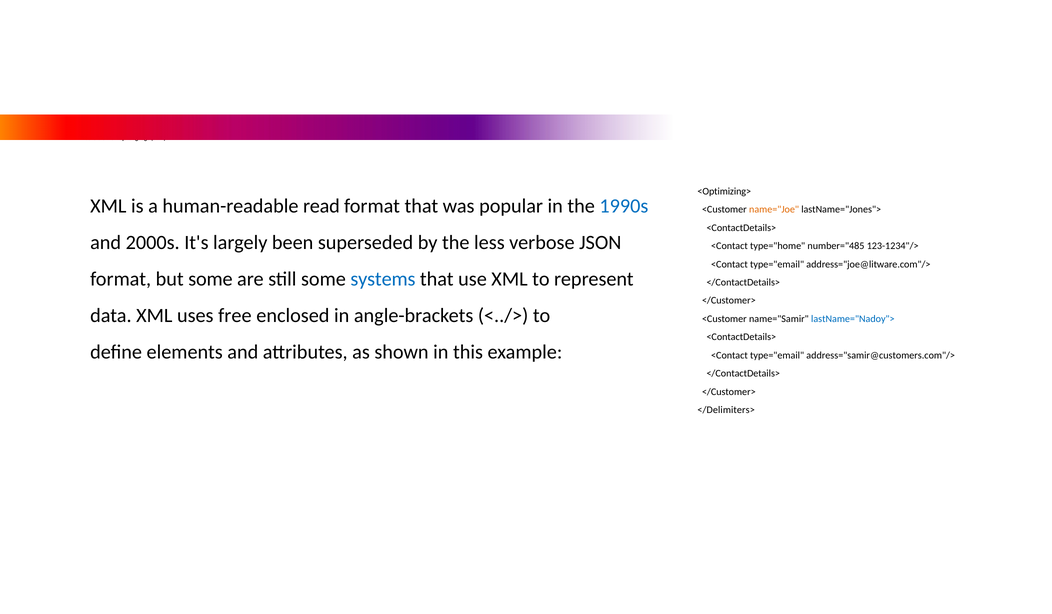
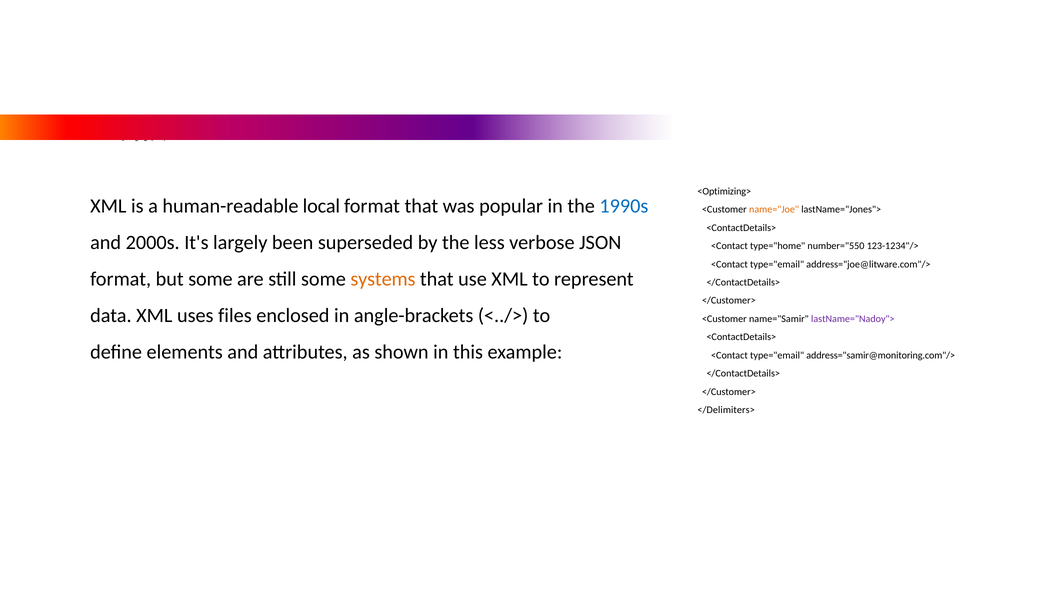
read: read -> local
number="485: number="485 -> number="550
systems colour: blue -> orange
free: free -> files
lastName="Nadoy"> colour: blue -> purple
address="samir@customers.com"/>: address="samir@customers.com"/> -> address="samir@monitoring.com"/>
